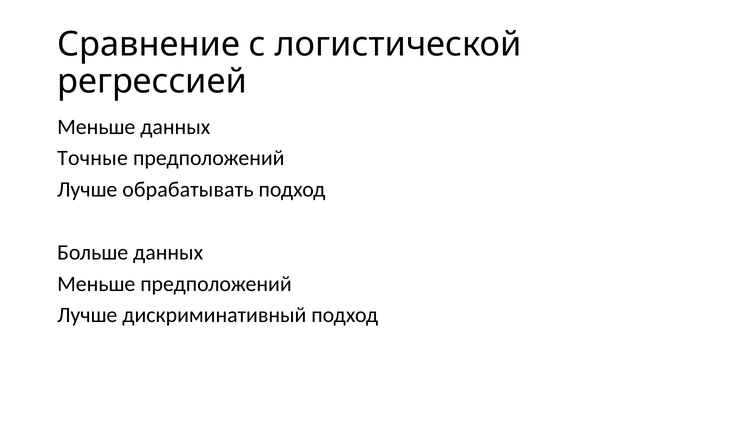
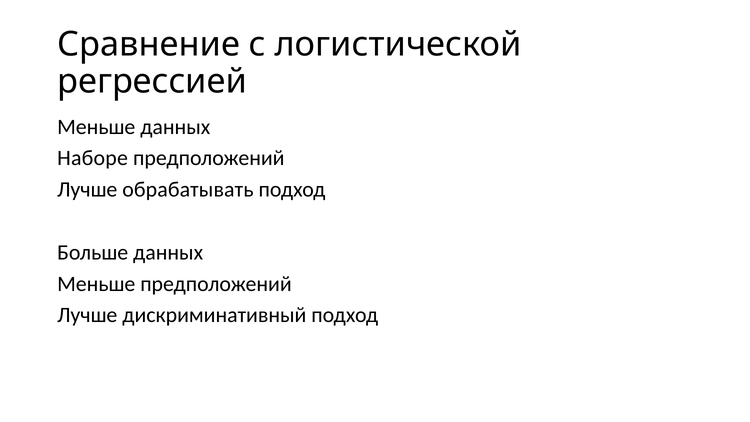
Точные: Точные -> Наборе
